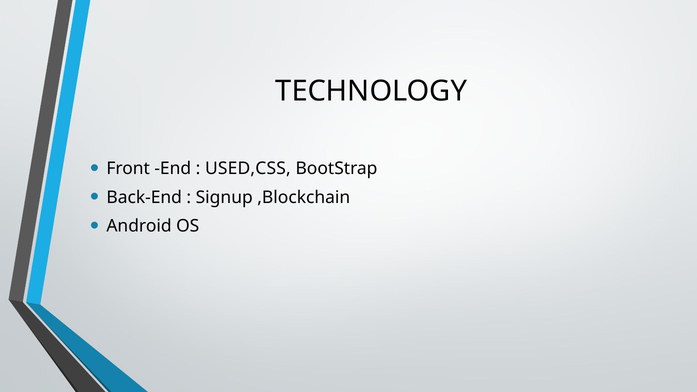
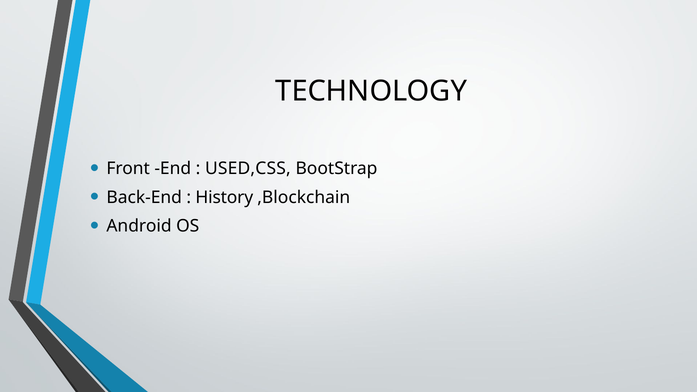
Signup: Signup -> History
